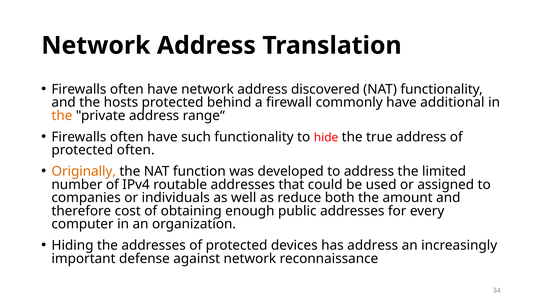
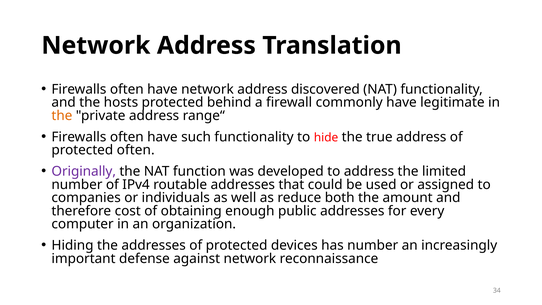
additional: additional -> legitimate
Originally colour: orange -> purple
has address: address -> number
